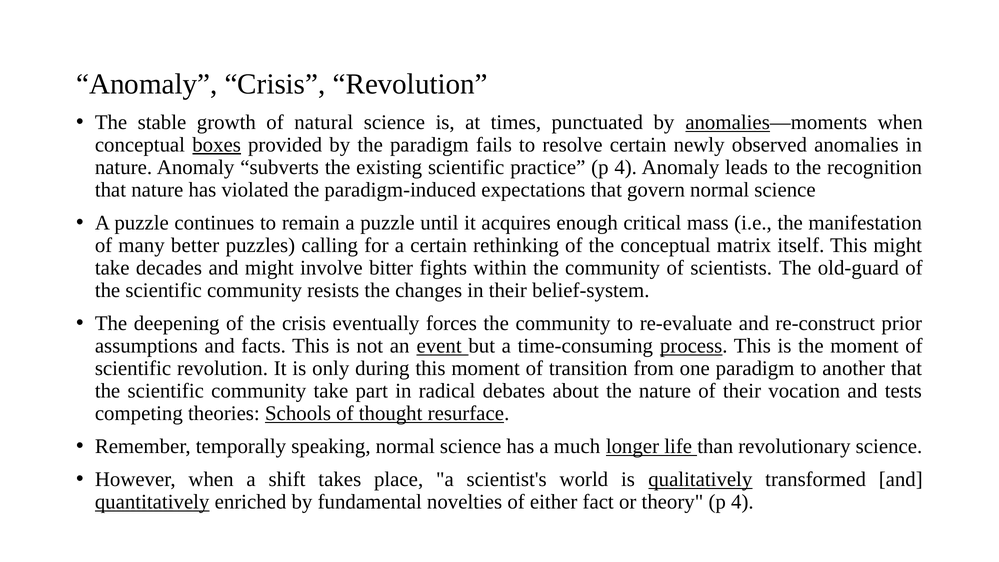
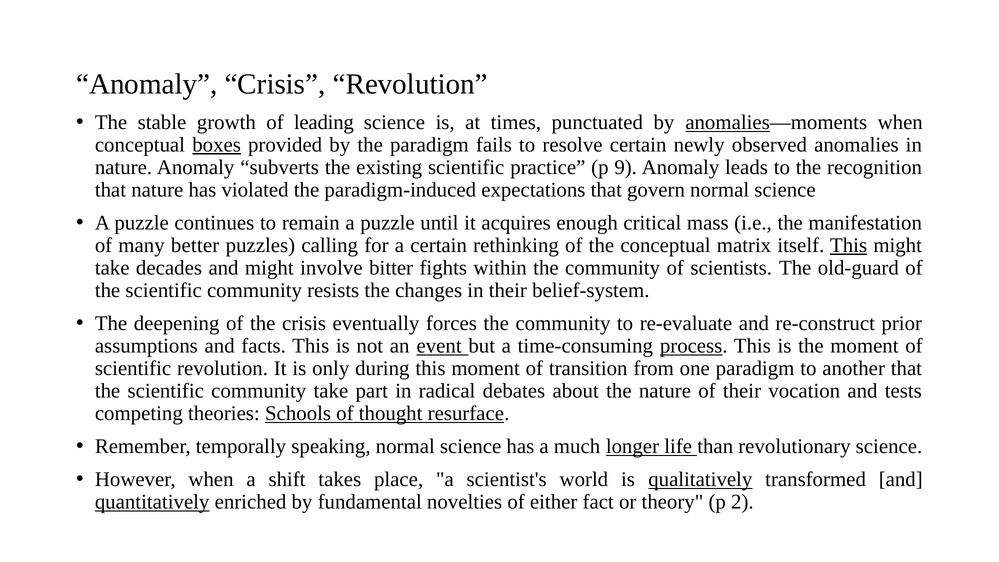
natural: natural -> leading
practice p 4: 4 -> 9
This at (849, 245) underline: none -> present
theory p 4: 4 -> 2
